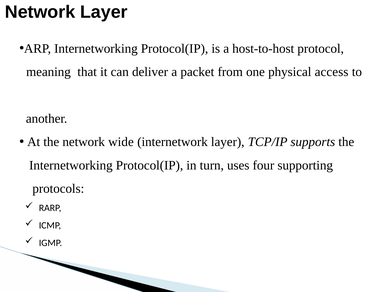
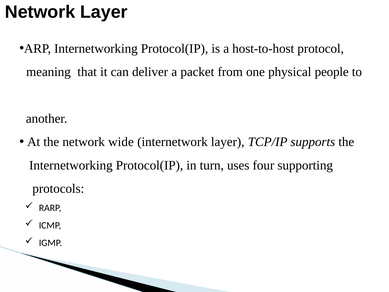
access: access -> people
